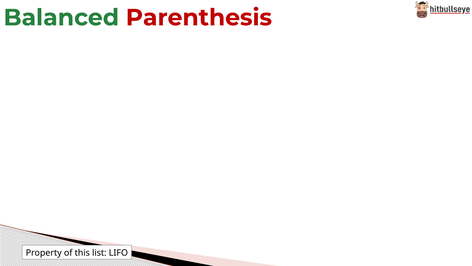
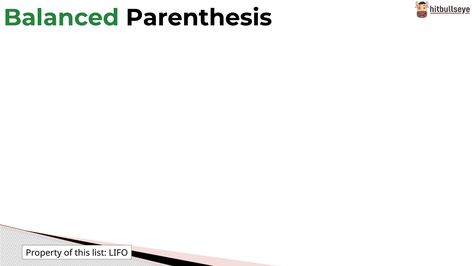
Parenthesis colour: red -> black
